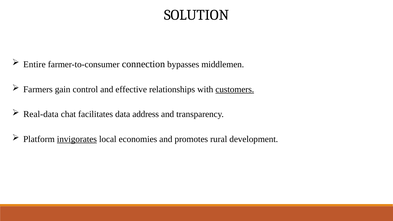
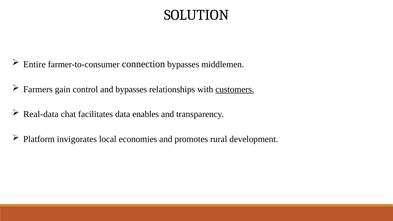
and effective: effective -> bypasses
address: address -> enables
invigorates underline: present -> none
